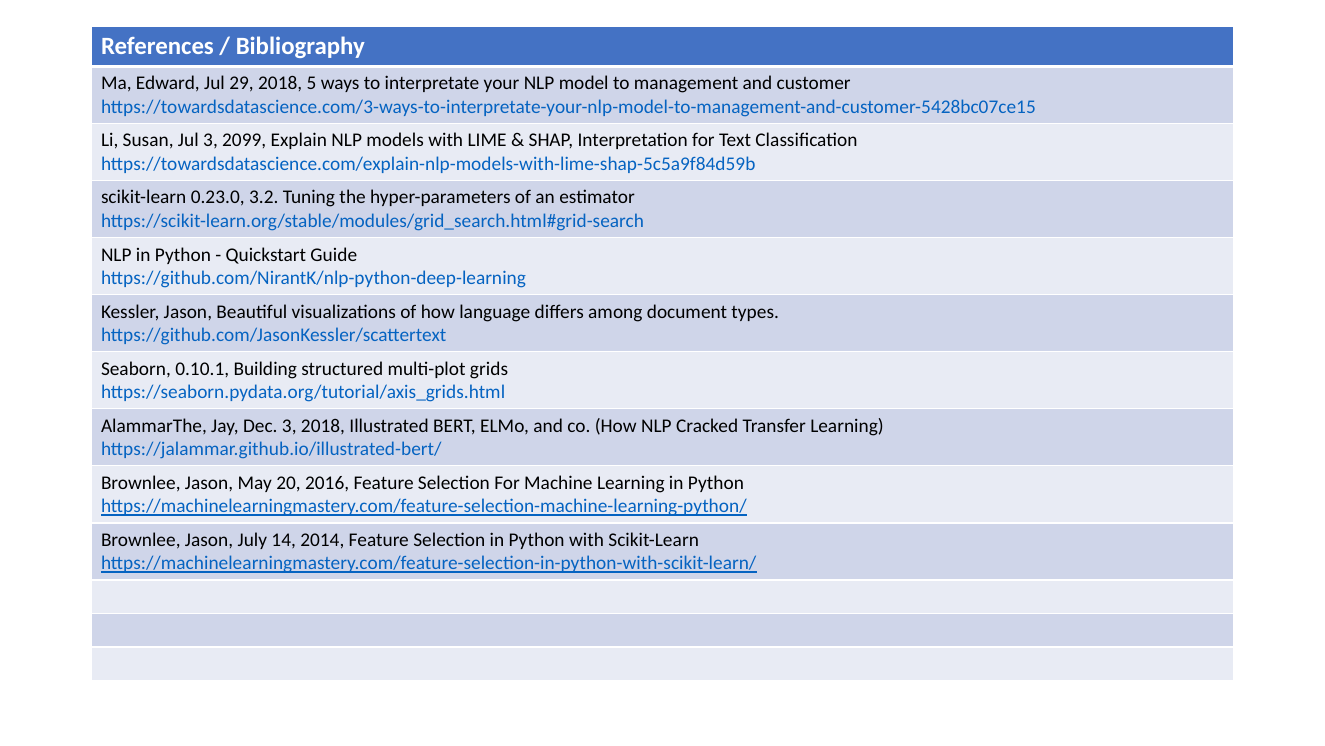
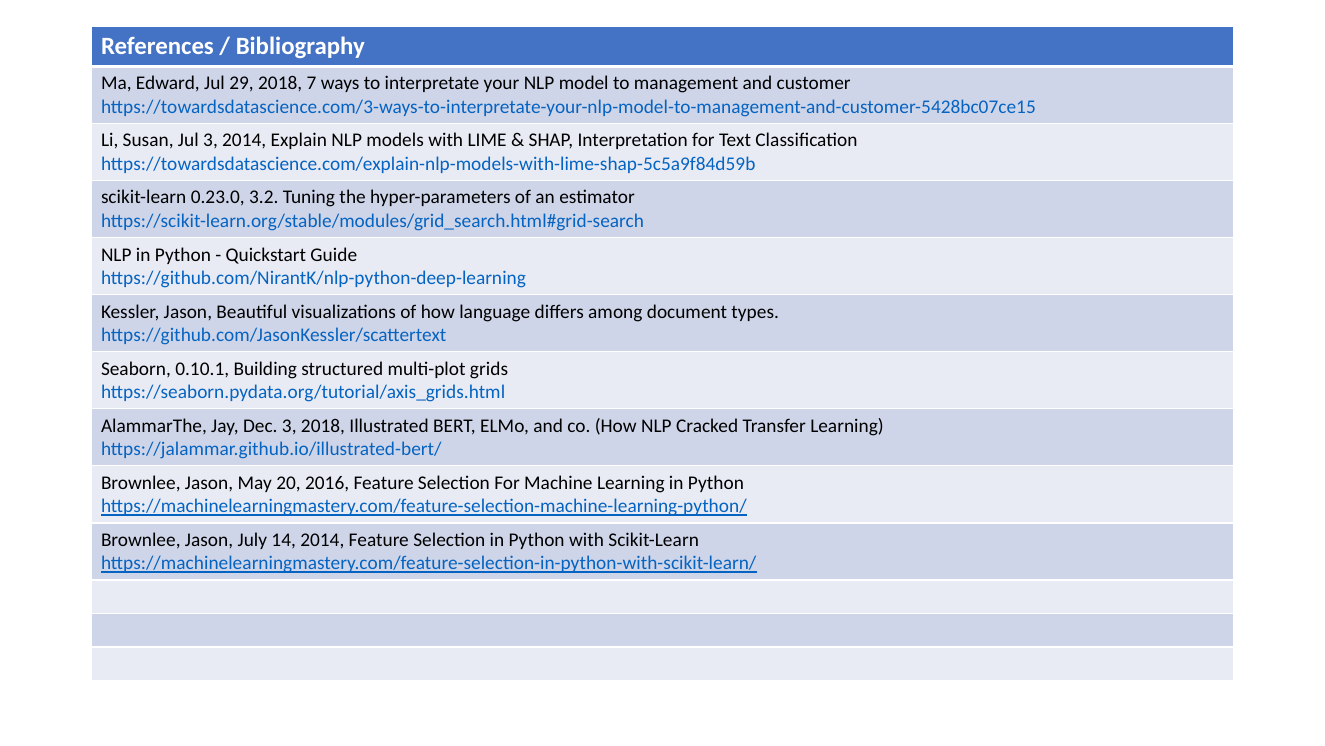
5: 5 -> 7
3 2099: 2099 -> 2014
